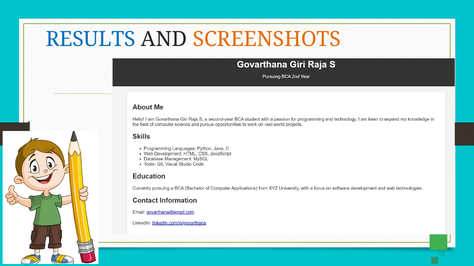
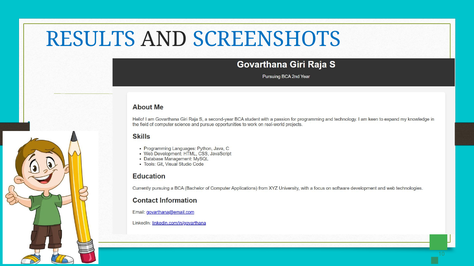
SCREENSHOTS colour: orange -> blue
